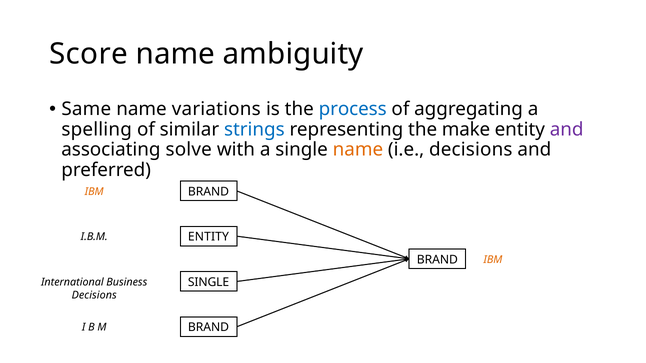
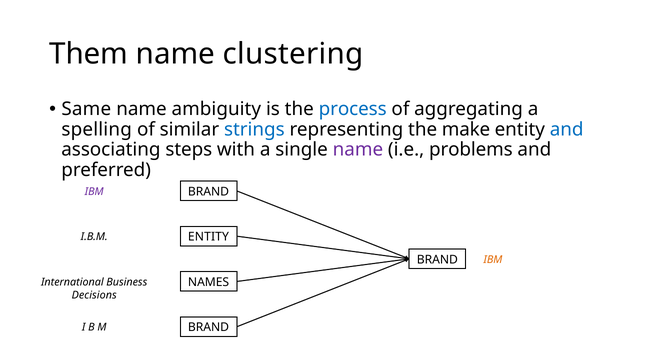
Score: Score -> Them
ambiguity: ambiguity -> clustering
variations: variations -> ambiguity
and at (567, 130) colour: purple -> blue
solve: solve -> steps
name at (358, 150) colour: orange -> purple
i.e decisions: decisions -> problems
IBM at (94, 192) colour: orange -> purple
SINGLE at (209, 282): SINGLE -> NAMES
